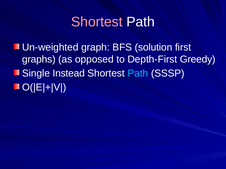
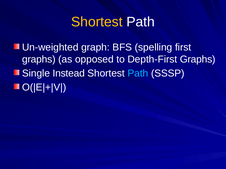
Shortest at (97, 22) colour: pink -> yellow
solution: solution -> spelling
Depth-First Greedy: Greedy -> Graphs
